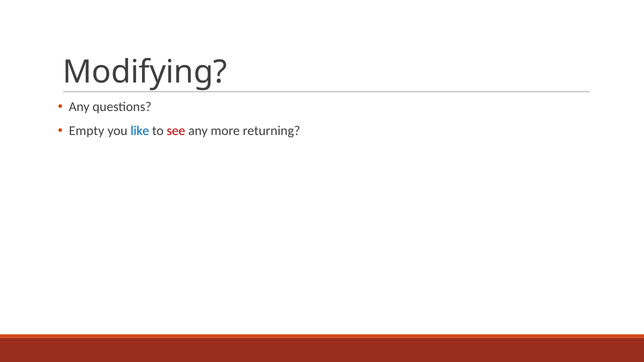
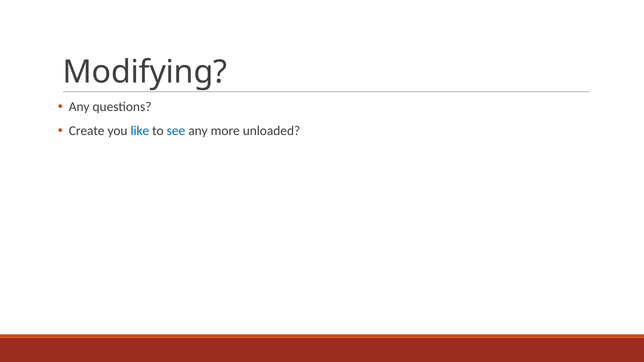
Empty: Empty -> Create
see colour: red -> blue
returning: returning -> unloaded
